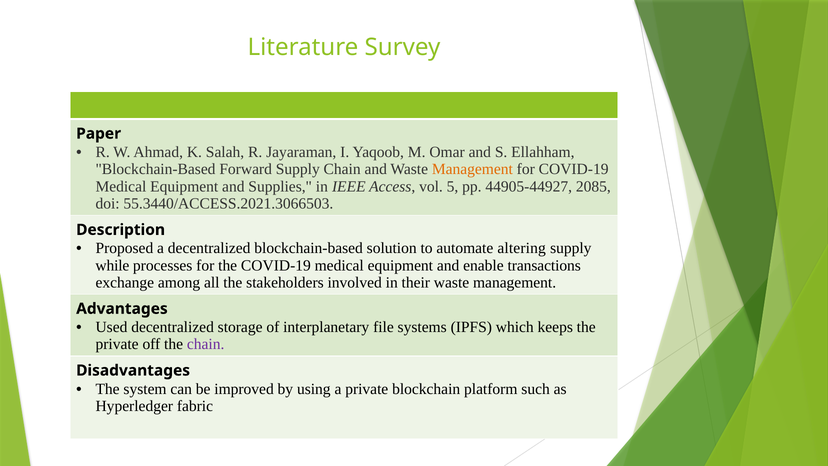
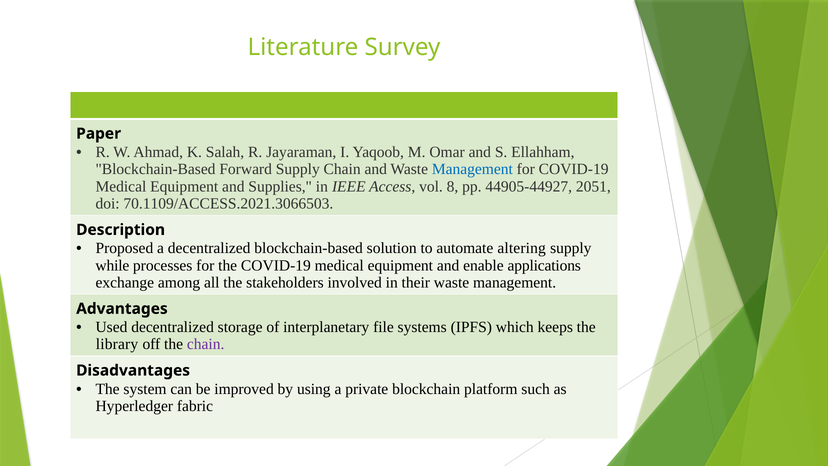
Management at (472, 169) colour: orange -> blue
5: 5 -> 8
2085: 2085 -> 2051
55.3440/ACCESS.2021.3066503: 55.3440/ACCESS.2021.3066503 -> 70.1109/ACCESS.2021.3066503
transactions: transactions -> applications
private at (117, 344): private -> library
